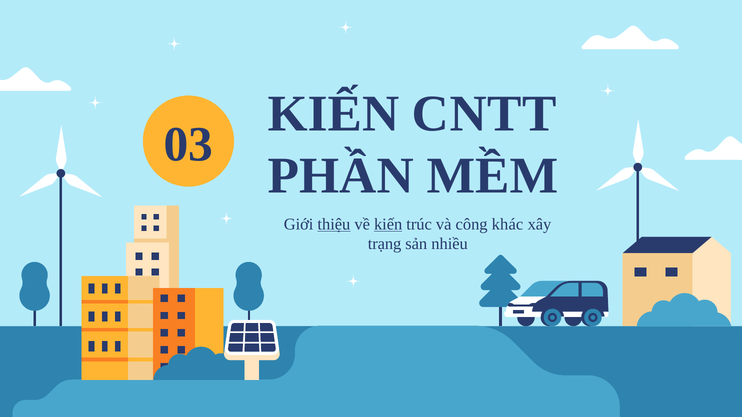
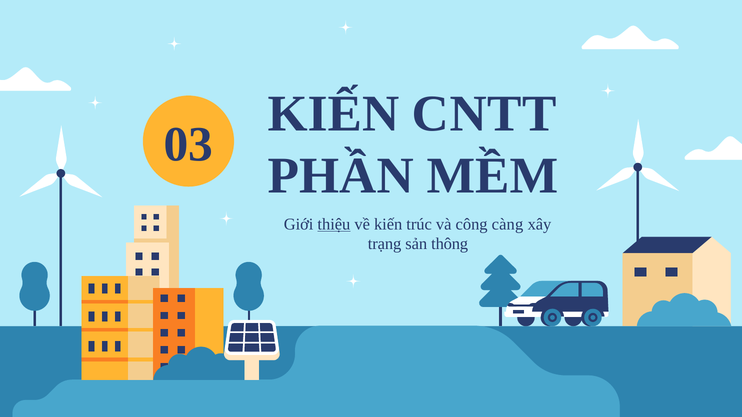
kiến at (388, 224) underline: present -> none
khác: khác -> càng
nhiều: nhiều -> thông
